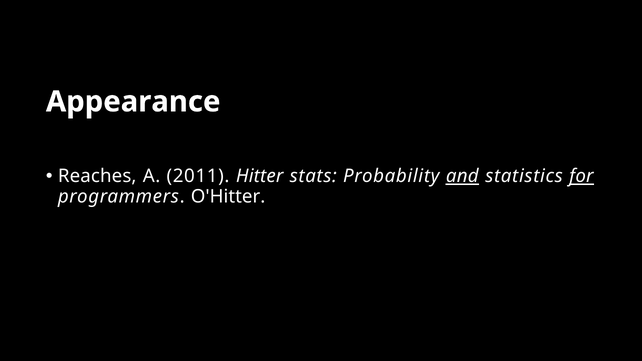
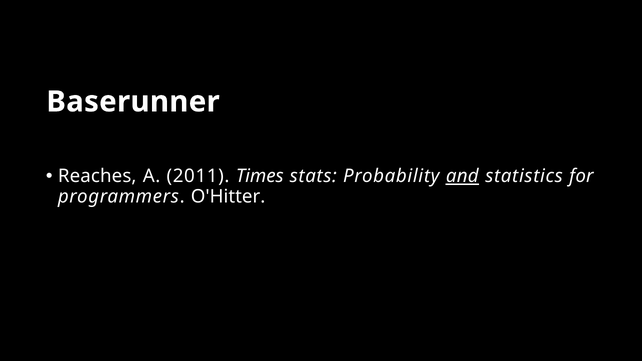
Appearance: Appearance -> Baserunner
Hitter: Hitter -> Times
for underline: present -> none
